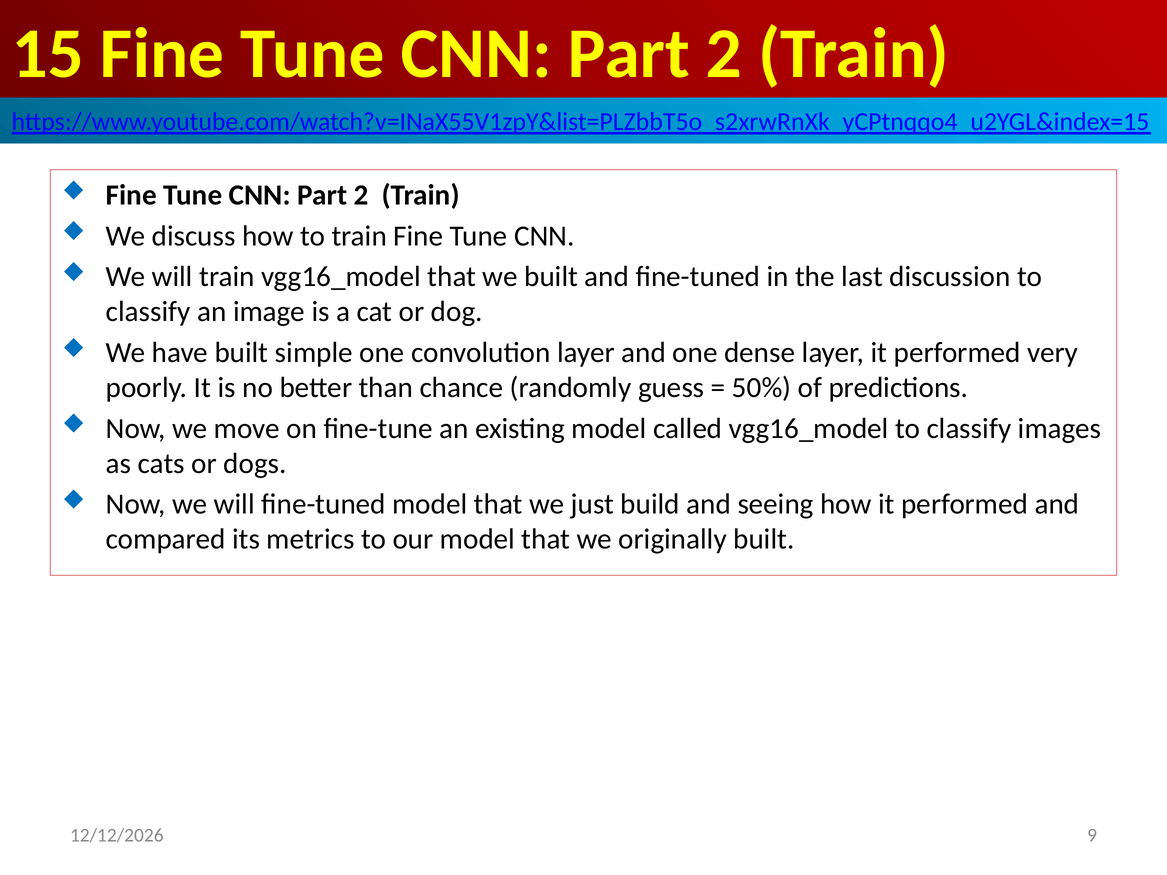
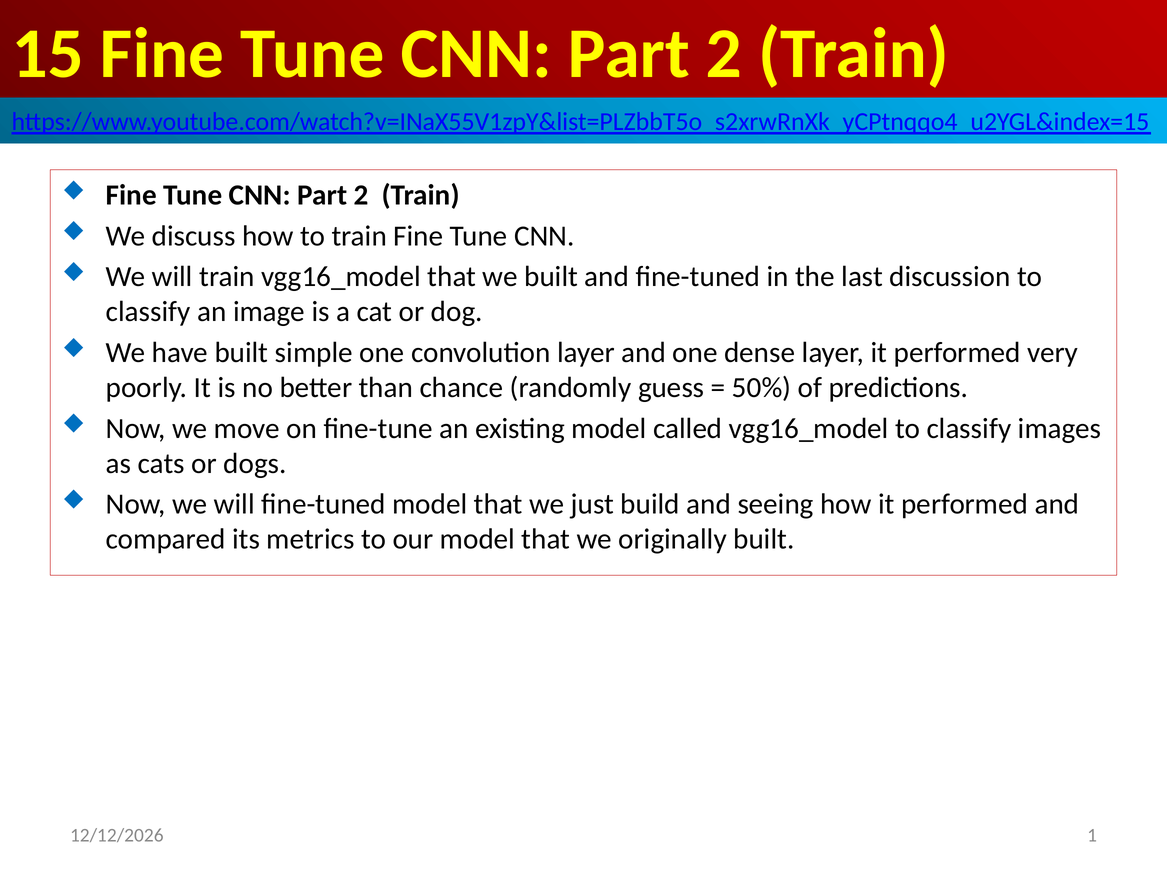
9: 9 -> 1
